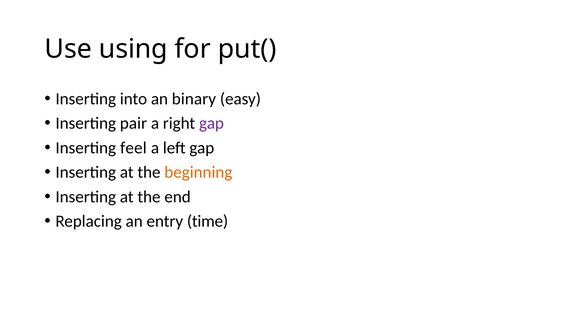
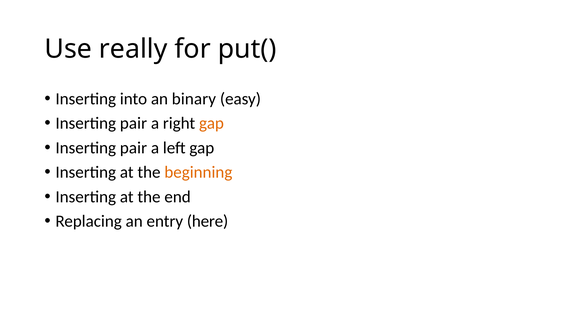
using: using -> really
gap at (211, 123) colour: purple -> orange
feel at (133, 148): feel -> pair
time: time -> here
